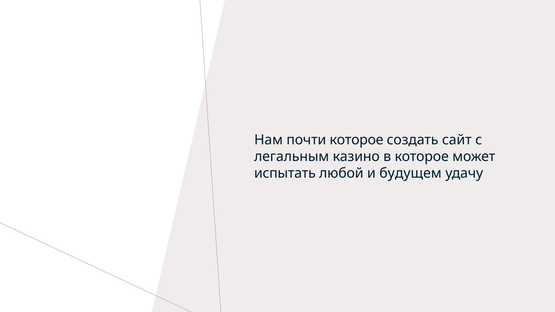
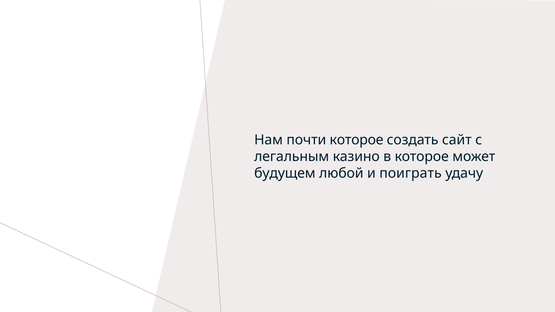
испытать: испытать -> будущем
будущем: будущем -> поиграть
